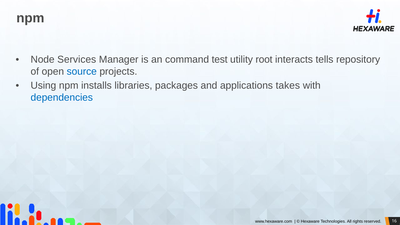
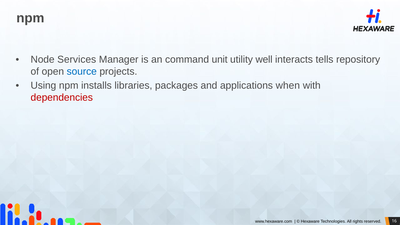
test: test -> unit
root: root -> well
takes: takes -> when
dependencies colour: blue -> red
